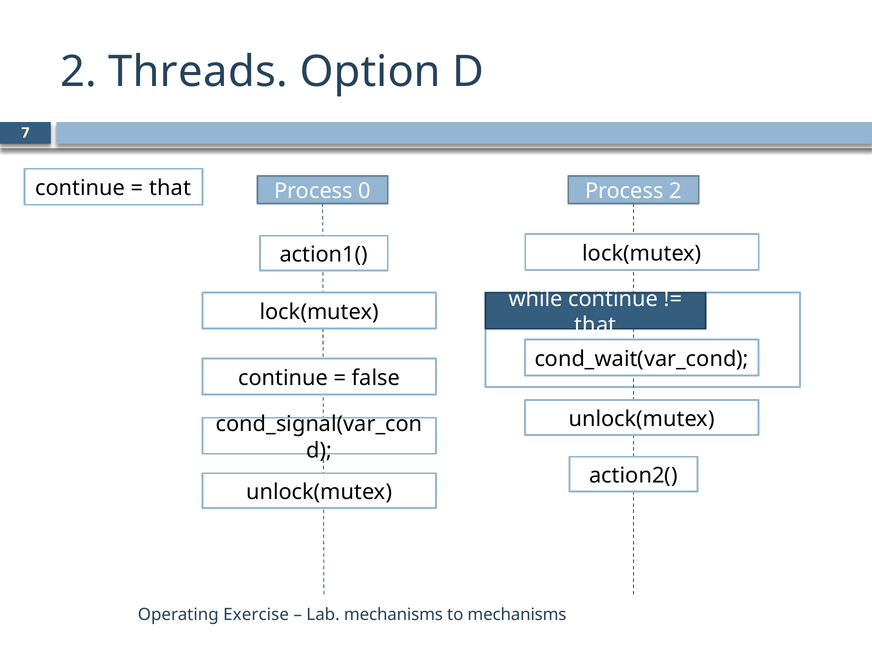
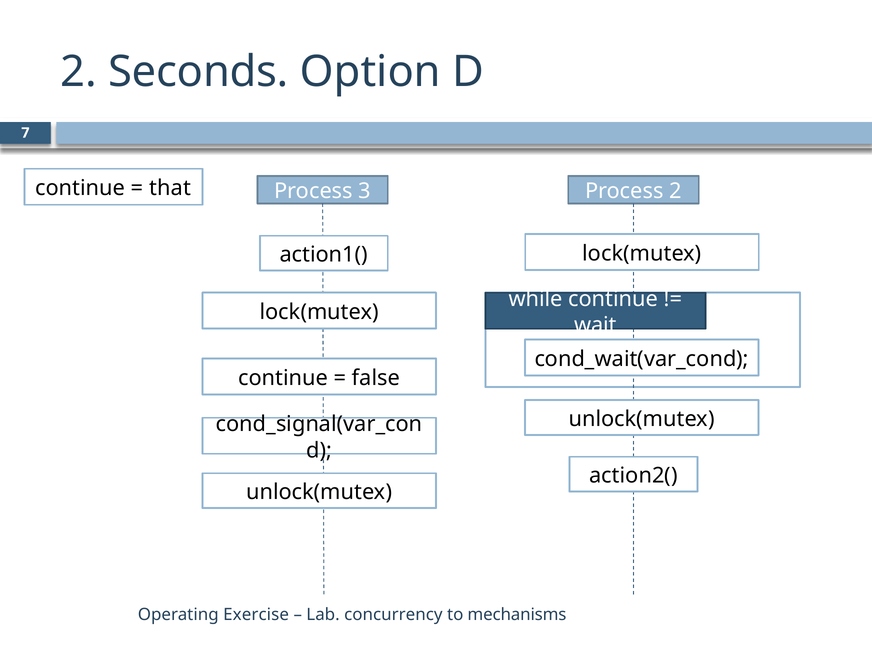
Threads: Threads -> Seconds
0: 0 -> 3
that at (595, 325): that -> wait
Lab mechanisms: mechanisms -> concurrency
